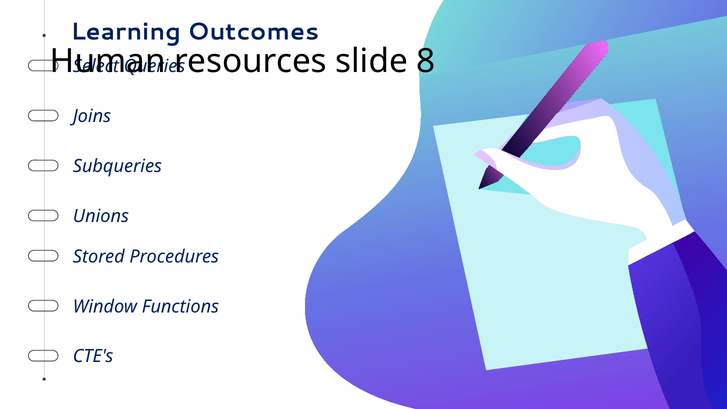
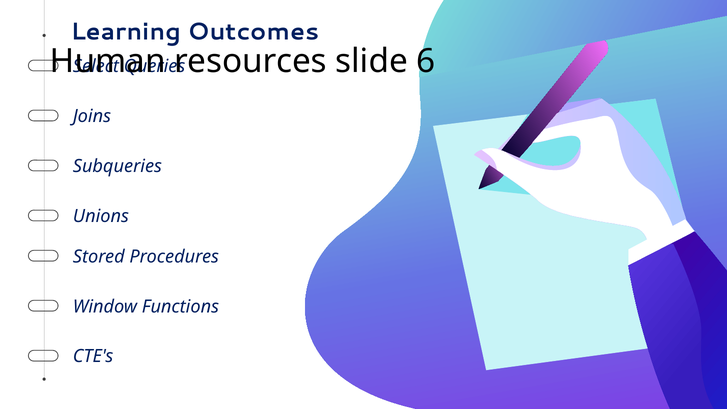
8: 8 -> 6
